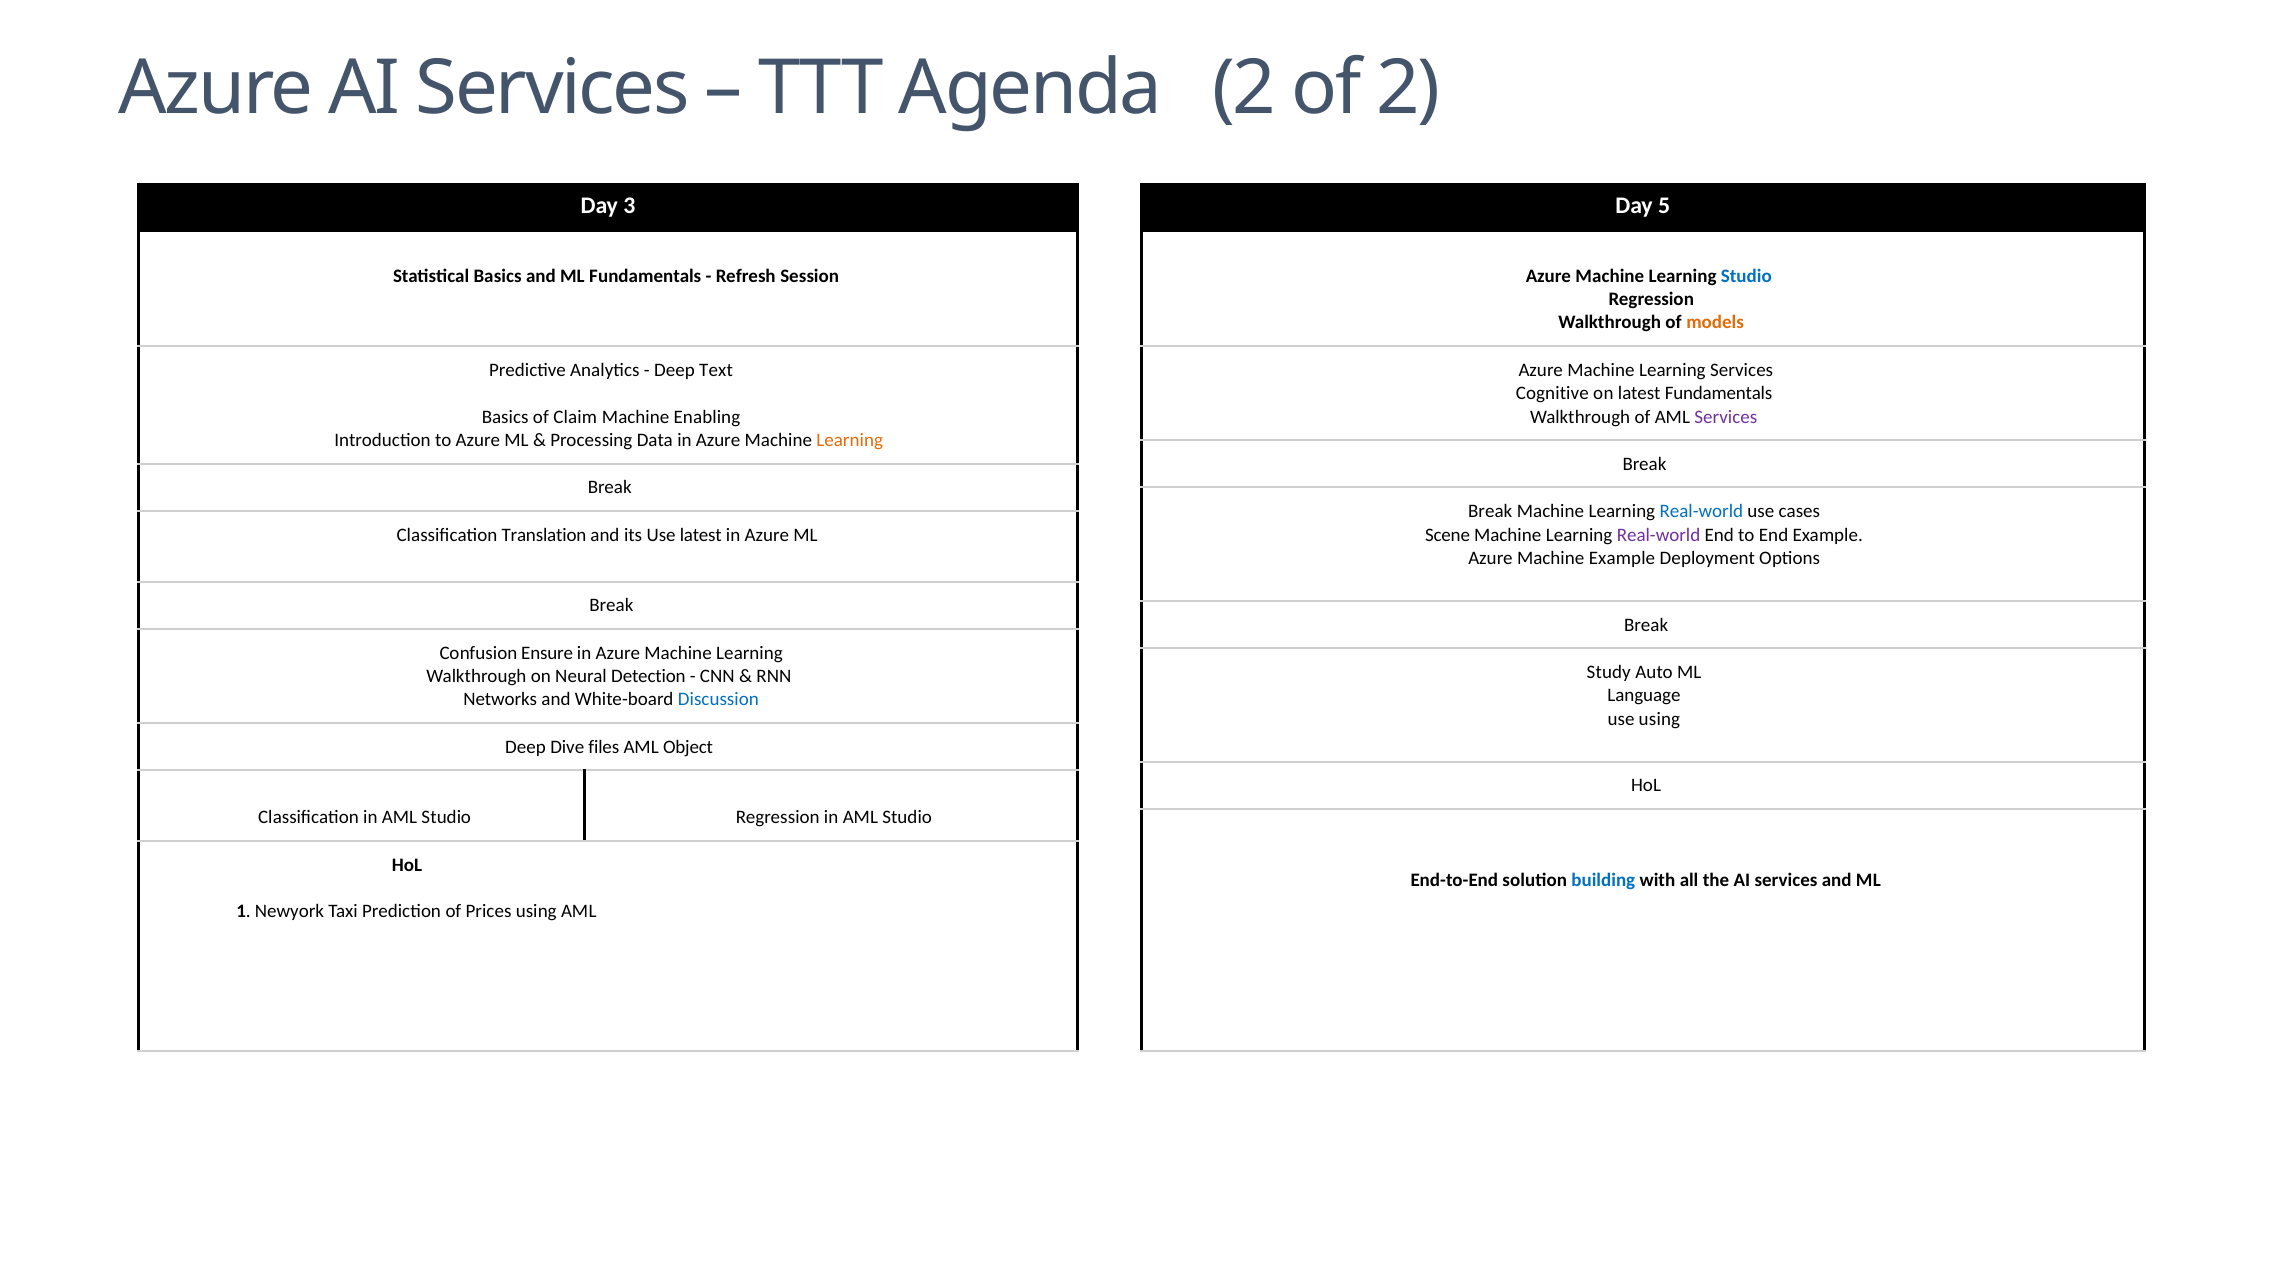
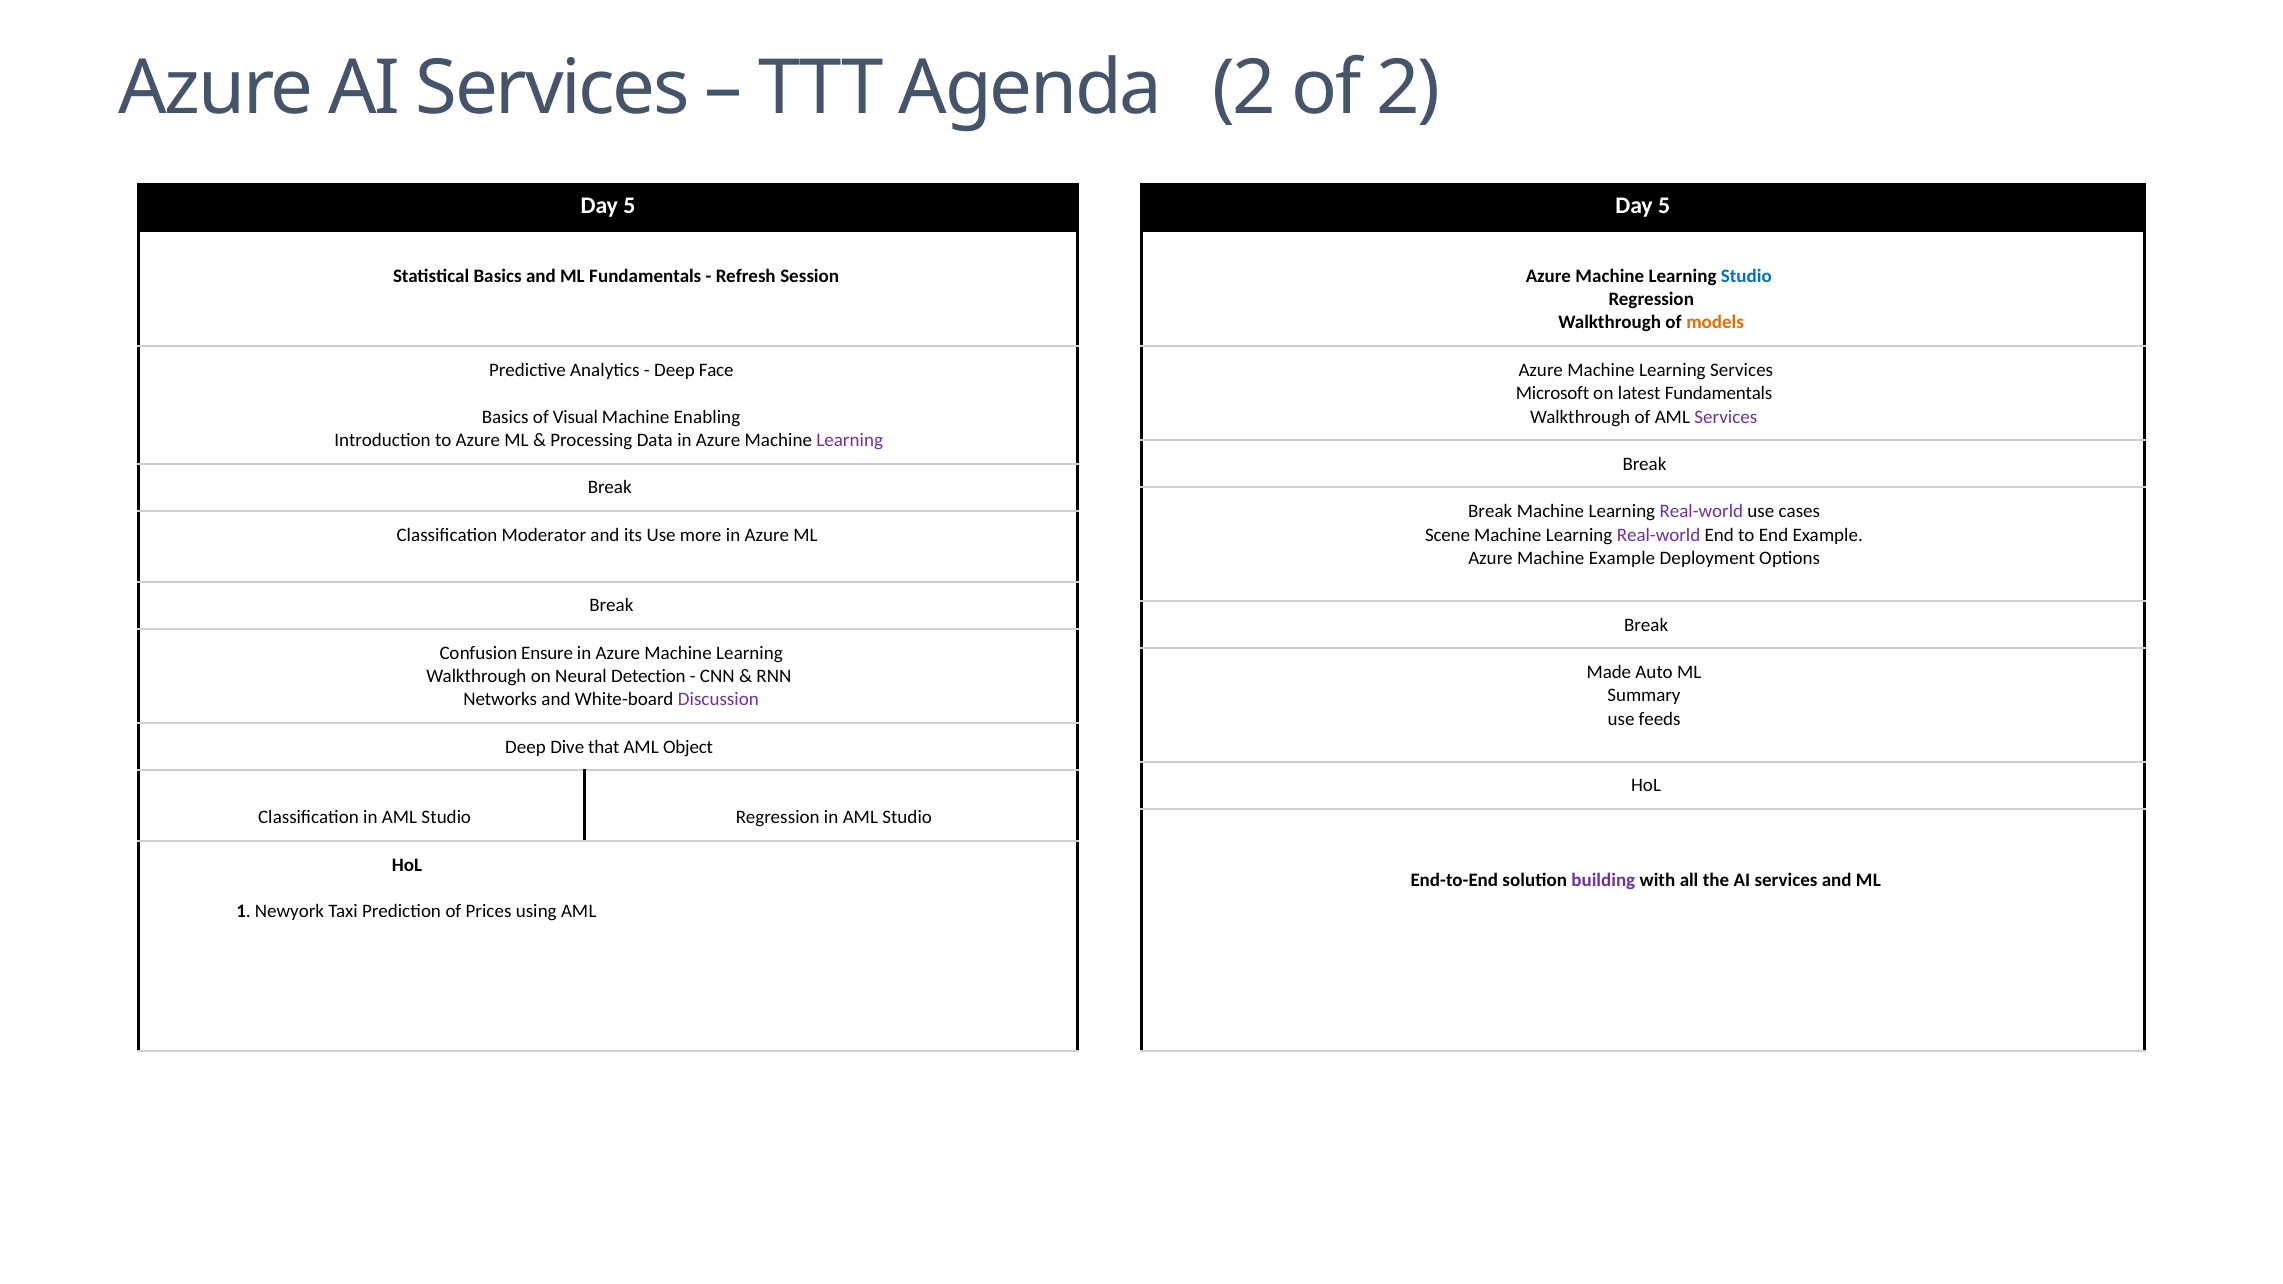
3 at (629, 206): 3 -> 5
Text: Text -> Face
Cognitive: Cognitive -> Microsoft
Claim: Claim -> Visual
Learning at (850, 440) colour: orange -> purple
Real-world at (1701, 511) colour: blue -> purple
Translation: Translation -> Moderator
Use latest: latest -> more
Study: Study -> Made
Language: Language -> Summary
Discussion colour: blue -> purple
use using: using -> feeds
files: files -> that
building colour: blue -> purple
